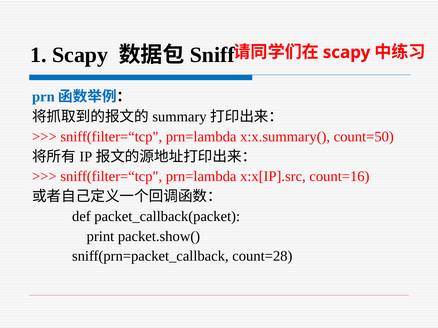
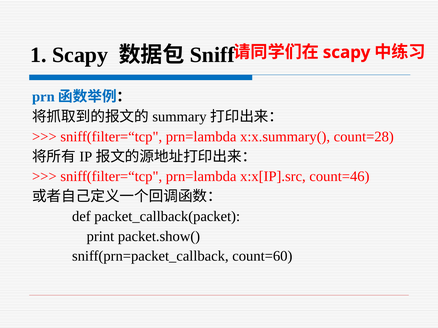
count=50: count=50 -> count=28
count=16: count=16 -> count=46
count=28: count=28 -> count=60
